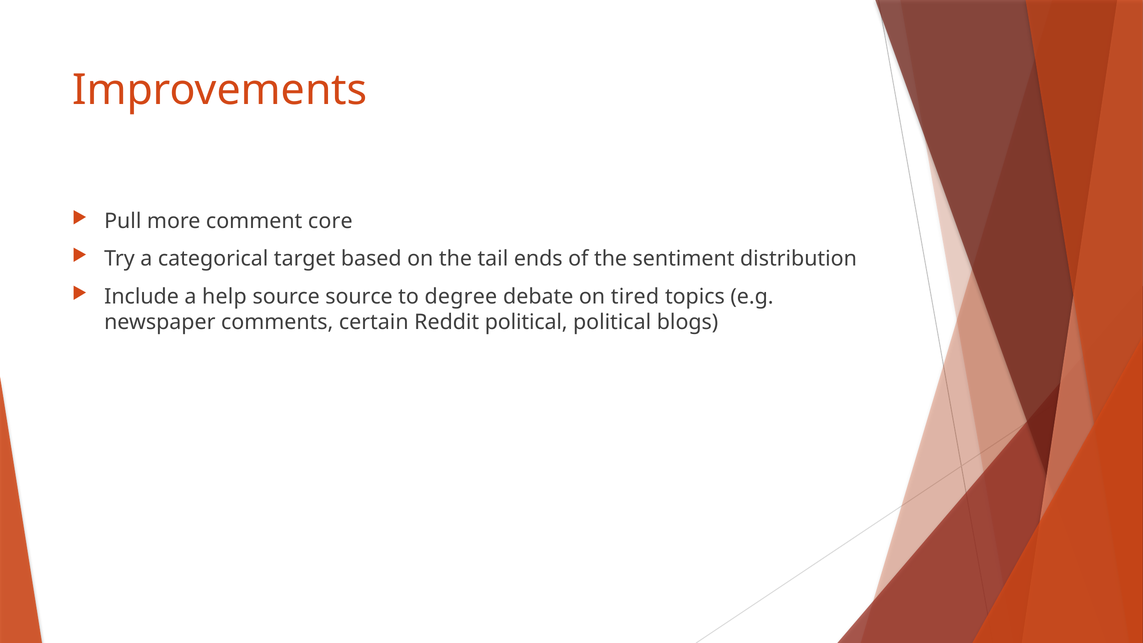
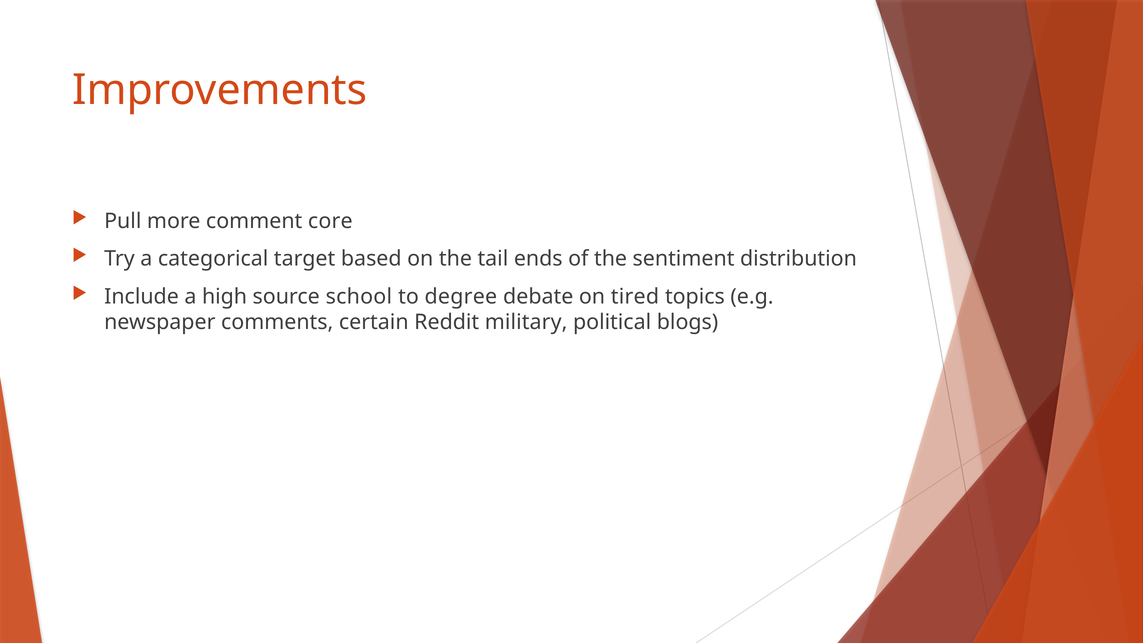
help: help -> high
source source: source -> school
Reddit political: political -> military
